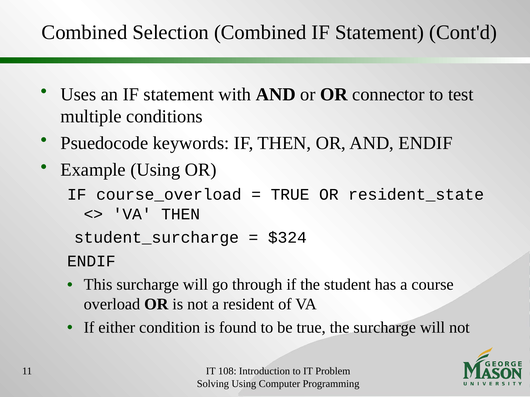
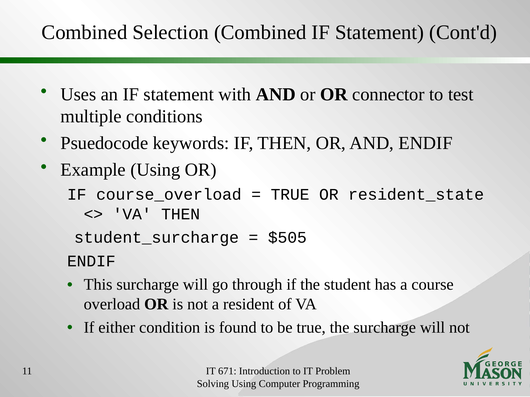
$324: $324 -> $505
108: 108 -> 671
